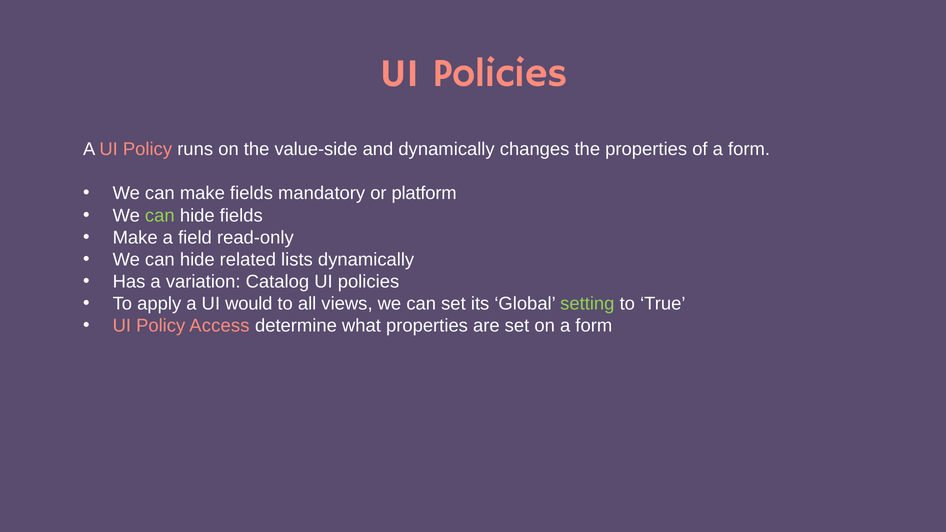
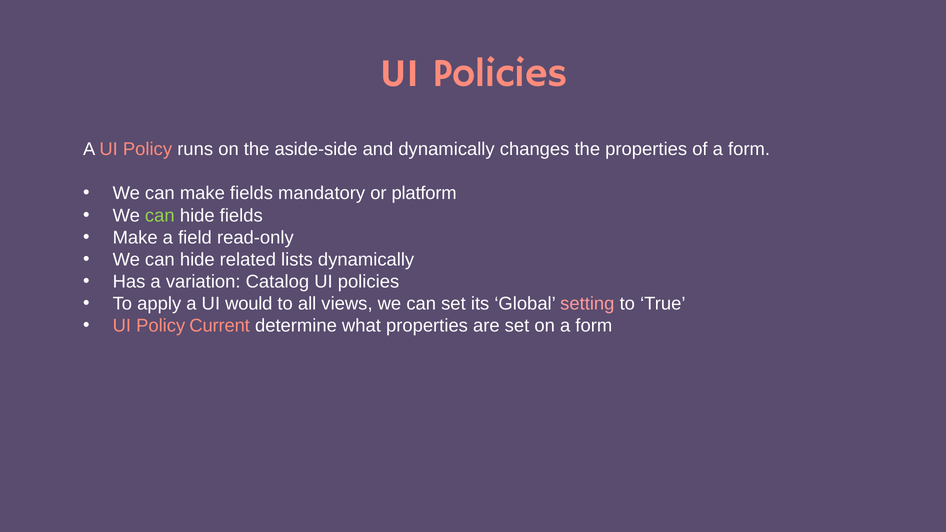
value-side: value-side -> aside-side
setting colour: light green -> pink
Access: Access -> Current
